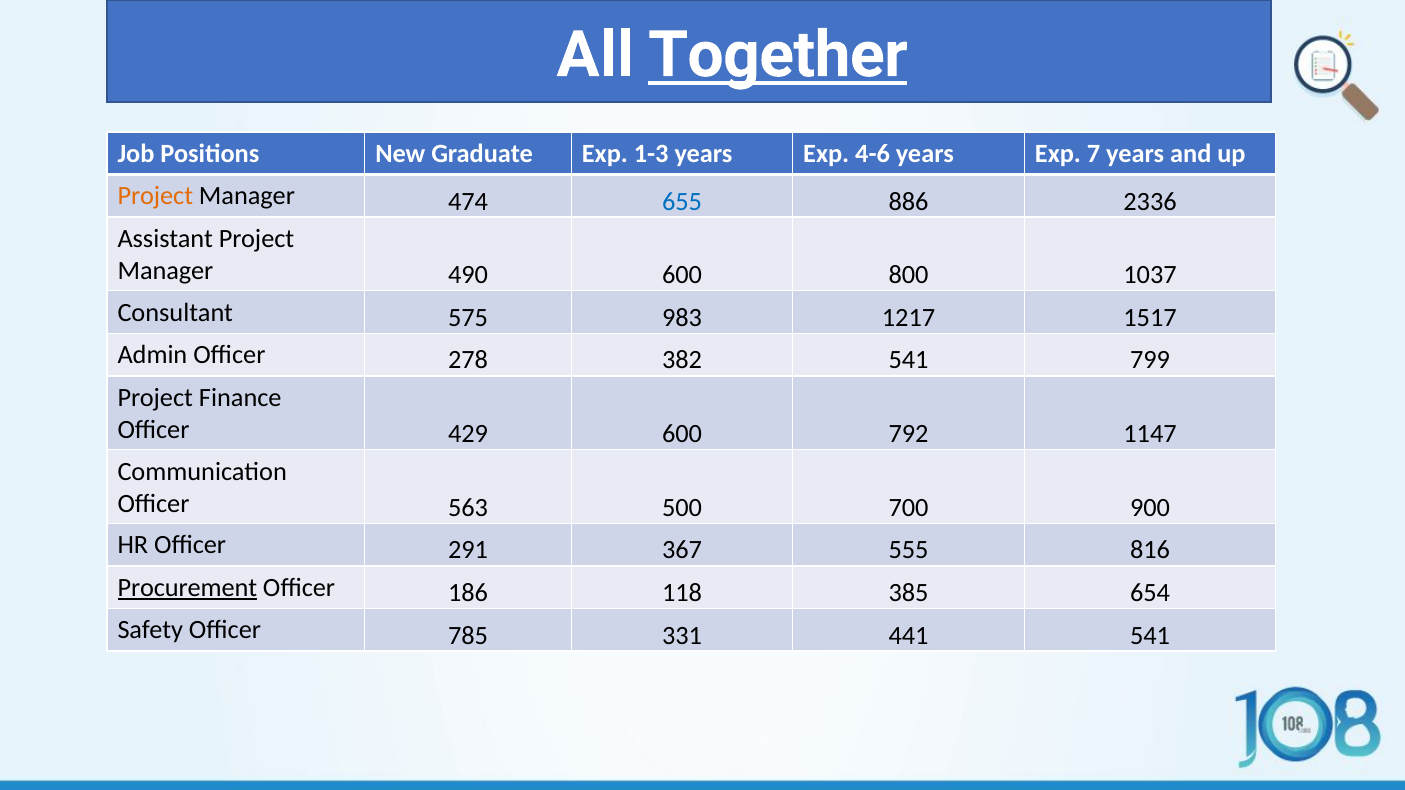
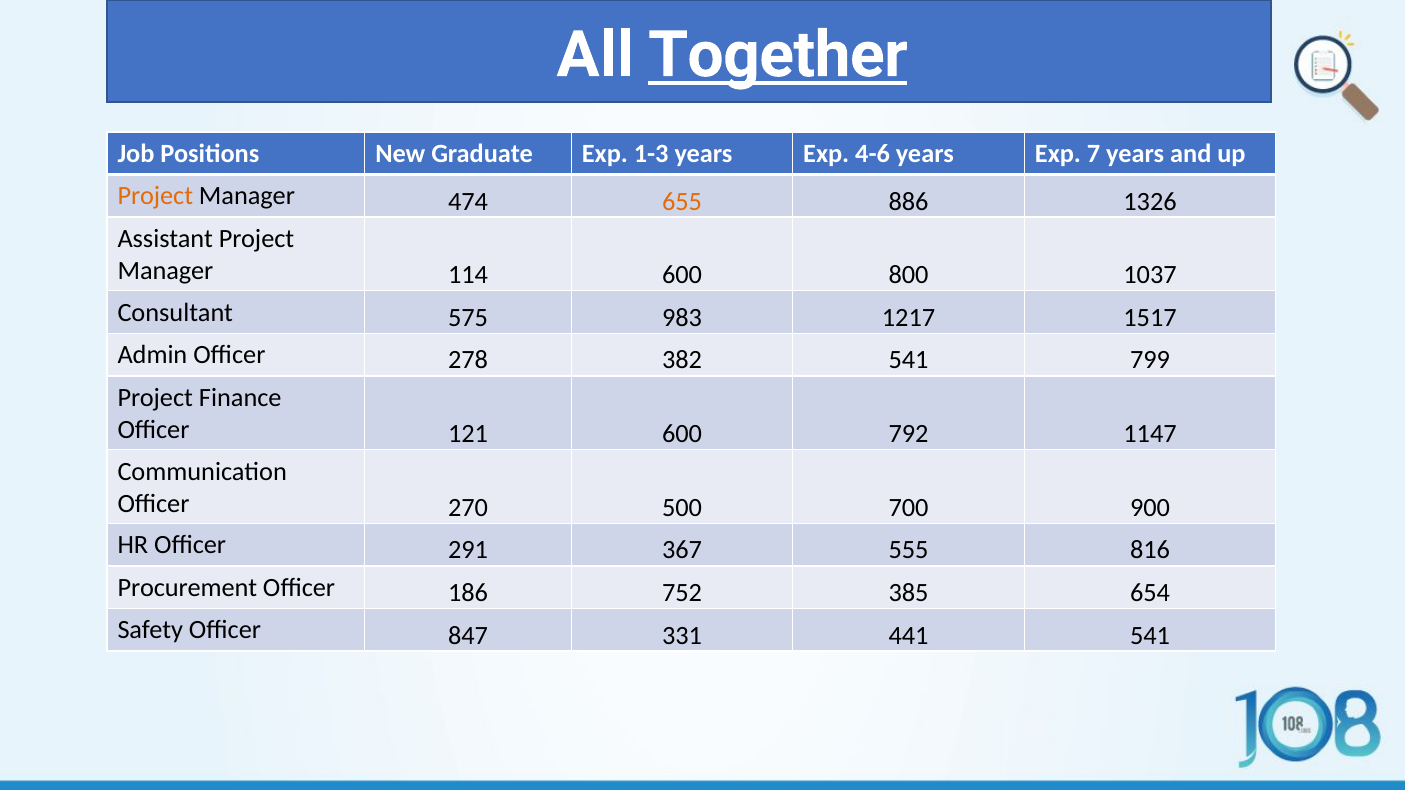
655 colour: blue -> orange
2336: 2336 -> 1326
490: 490 -> 114
429: 429 -> 121
563: 563 -> 270
Procurement underline: present -> none
118: 118 -> 752
785: 785 -> 847
